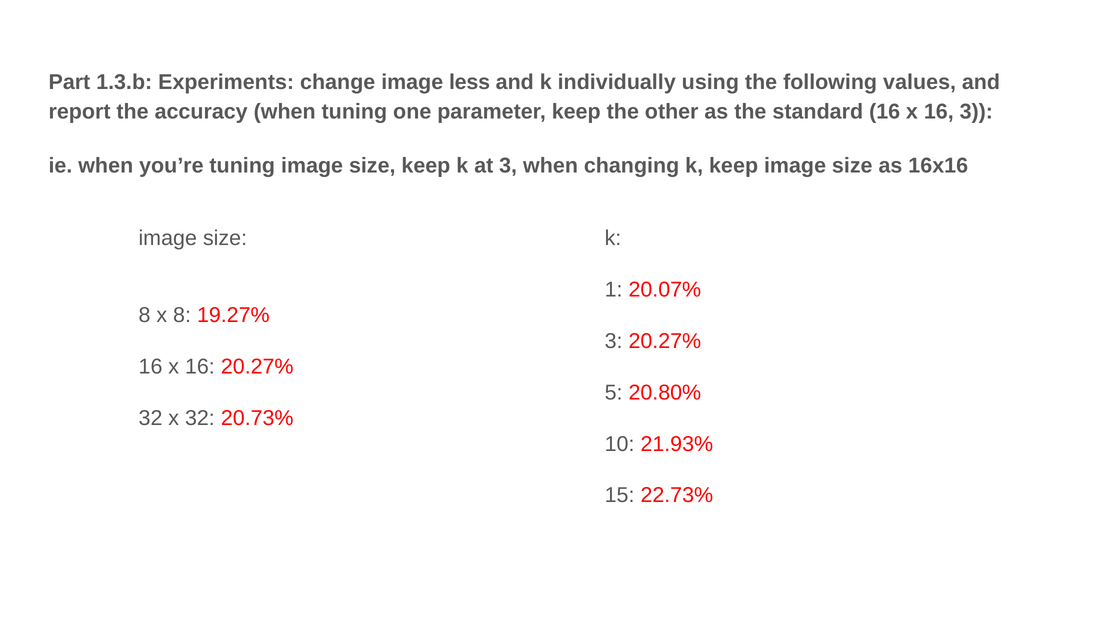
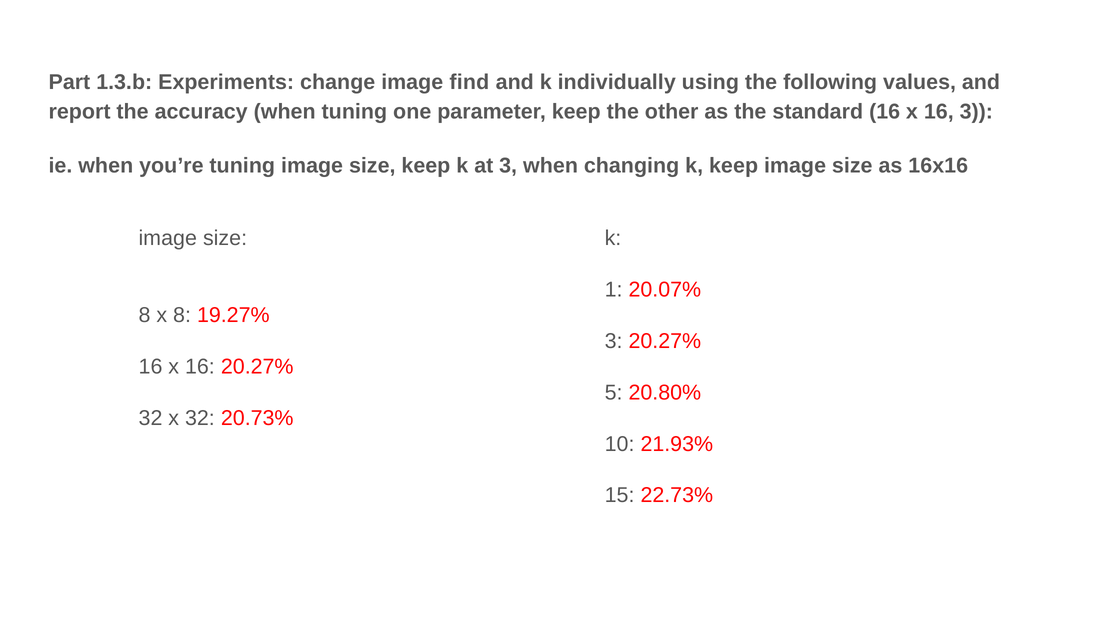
less: less -> find
